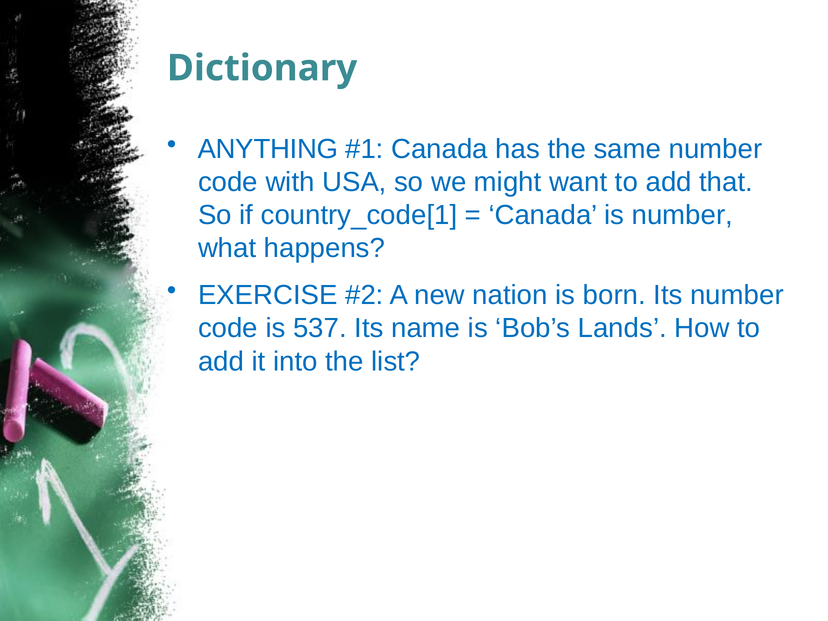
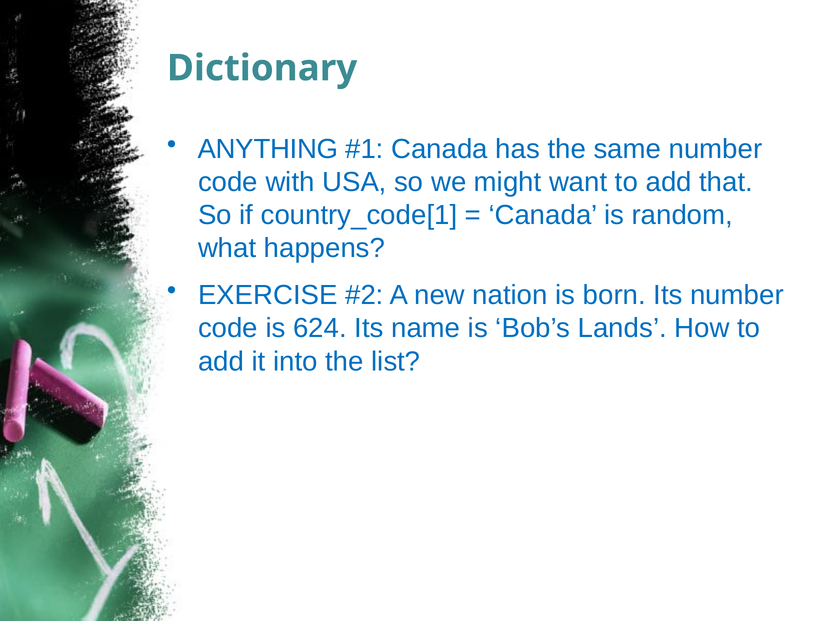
is number: number -> random
537: 537 -> 624
